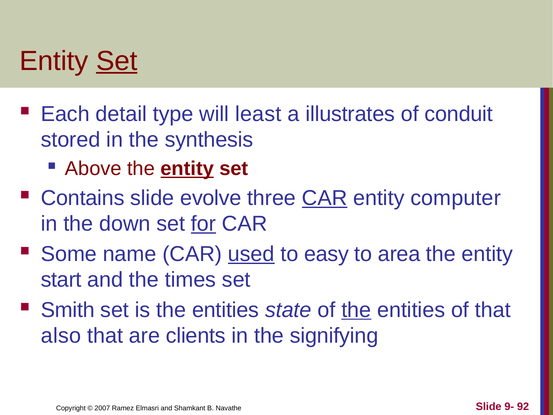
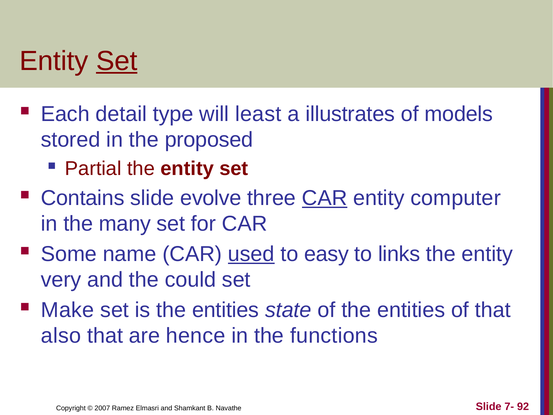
conduit: conduit -> models
synthesis: synthesis -> proposed
Above: Above -> Partial
entity at (187, 169) underline: present -> none
down: down -> many
for underline: present -> none
area: area -> links
start: start -> very
times: times -> could
Smith: Smith -> Make
the at (356, 310) underline: present -> none
clients: clients -> hence
signifying: signifying -> functions
9-: 9- -> 7-
